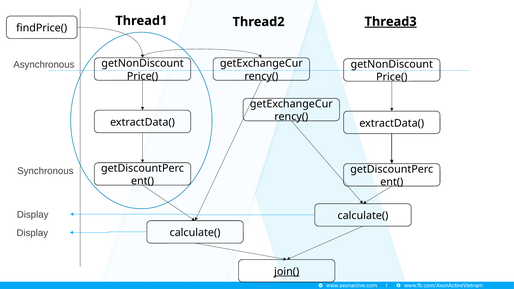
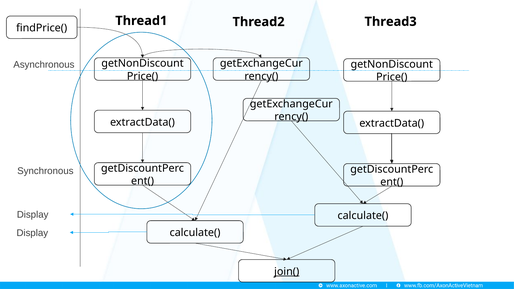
Thread3 underline: present -> none
